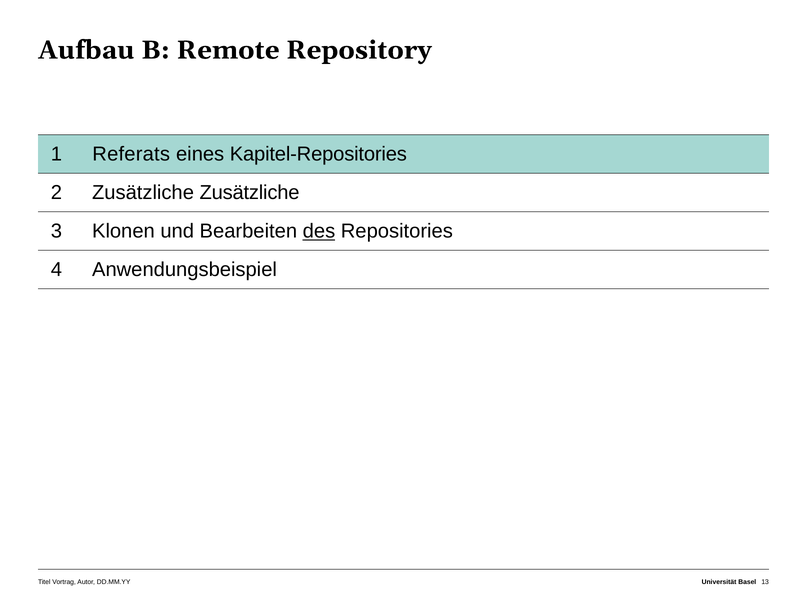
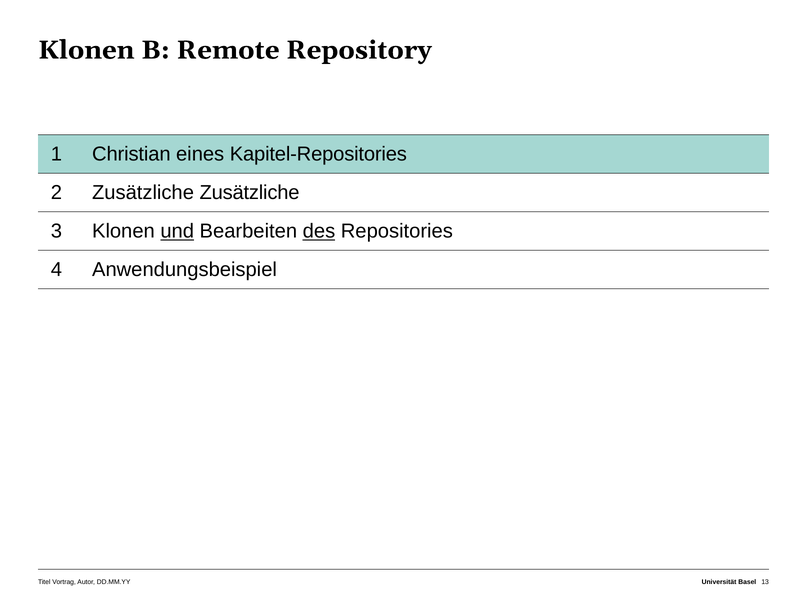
Aufbau at (86, 50): Aufbau -> Klonen
Referats: Referats -> Christian
und underline: none -> present
